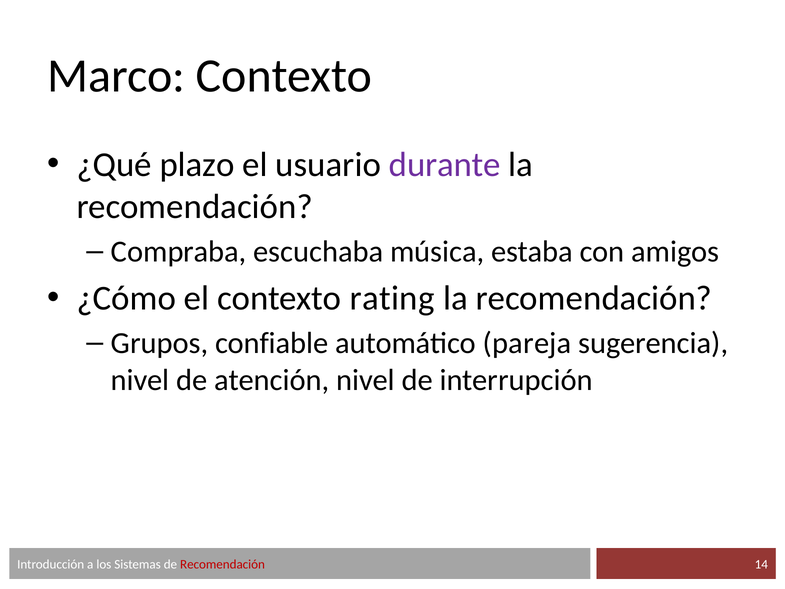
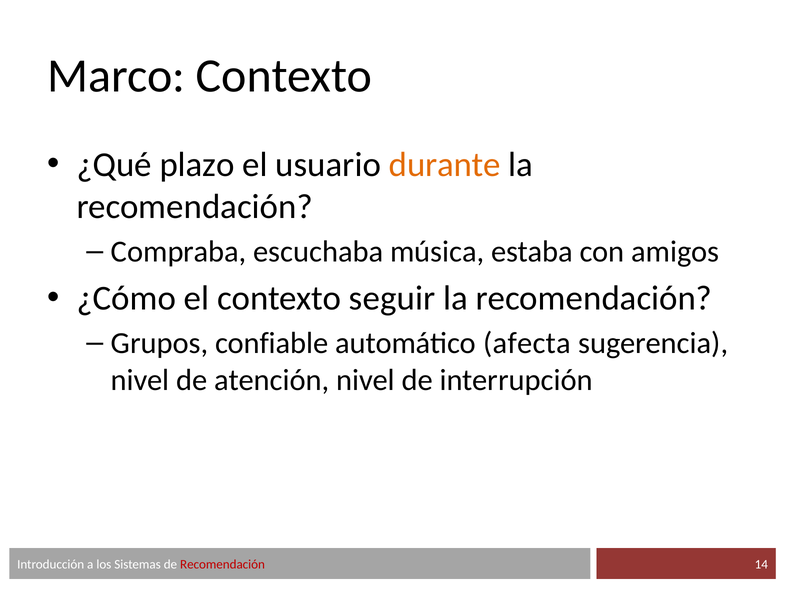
durante colour: purple -> orange
rating: rating -> seguir
pareja: pareja -> afecta
